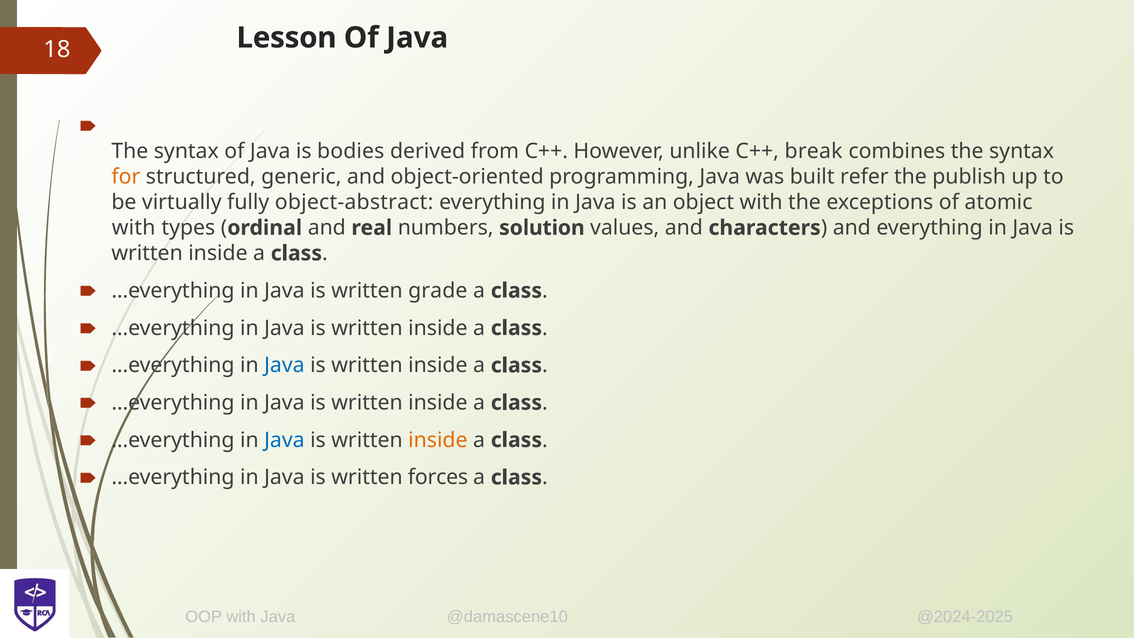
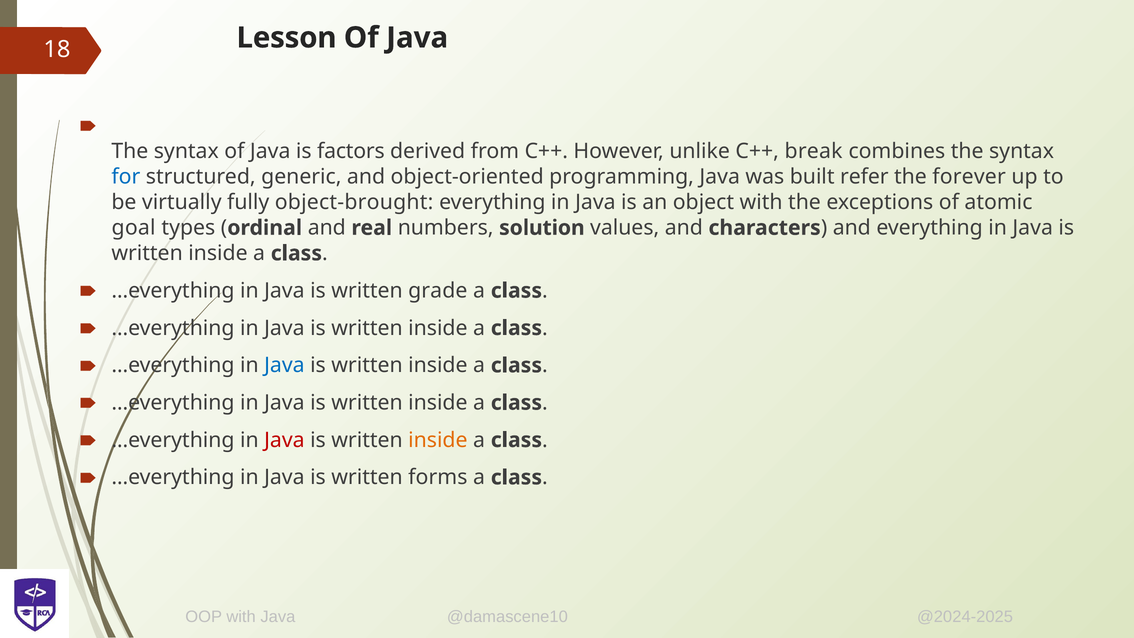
bodies: bodies -> factors
for colour: orange -> blue
publish: publish -> forever
object-abstract: object-abstract -> object-brought
with at (134, 228): with -> goal
Java at (284, 440) colour: blue -> red
forces: forces -> forms
